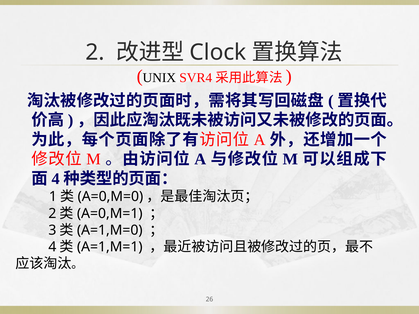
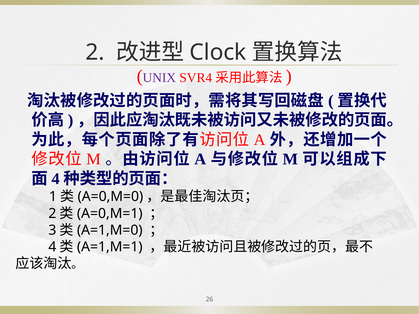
UNIX colour: black -> purple
